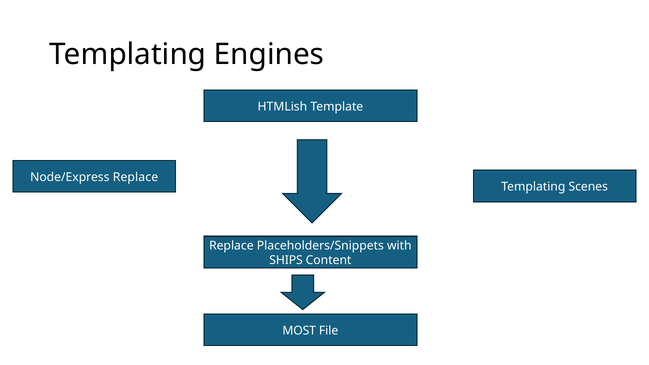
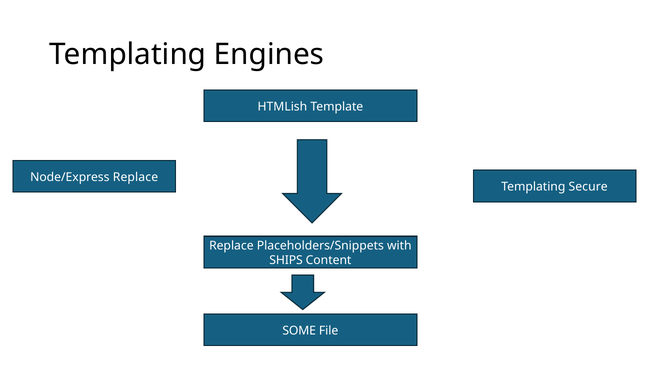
Scenes: Scenes -> Secure
MOST: MOST -> SOME
